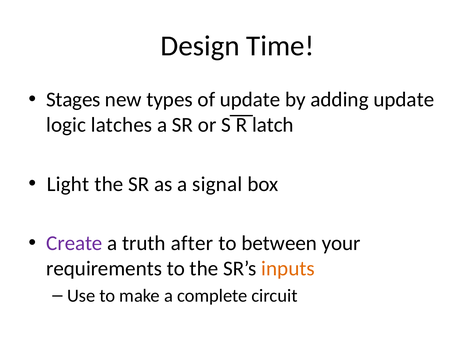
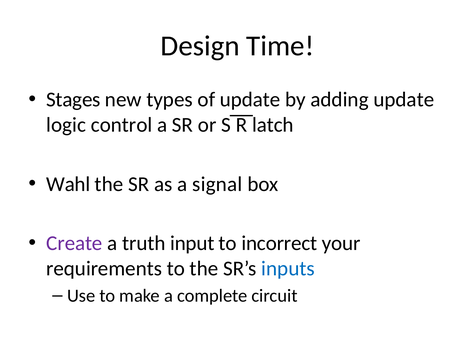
latches: latches -> control
Light: Light -> Wahl
after: after -> input
between: between -> incorrect
inputs colour: orange -> blue
